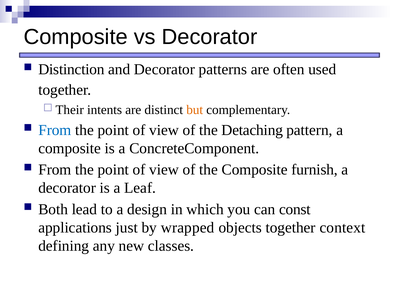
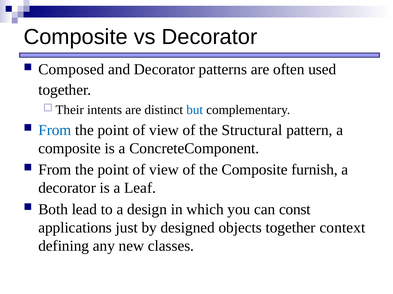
Distinction: Distinction -> Composed
but colour: orange -> blue
Detaching: Detaching -> Structural
wrapped: wrapped -> designed
